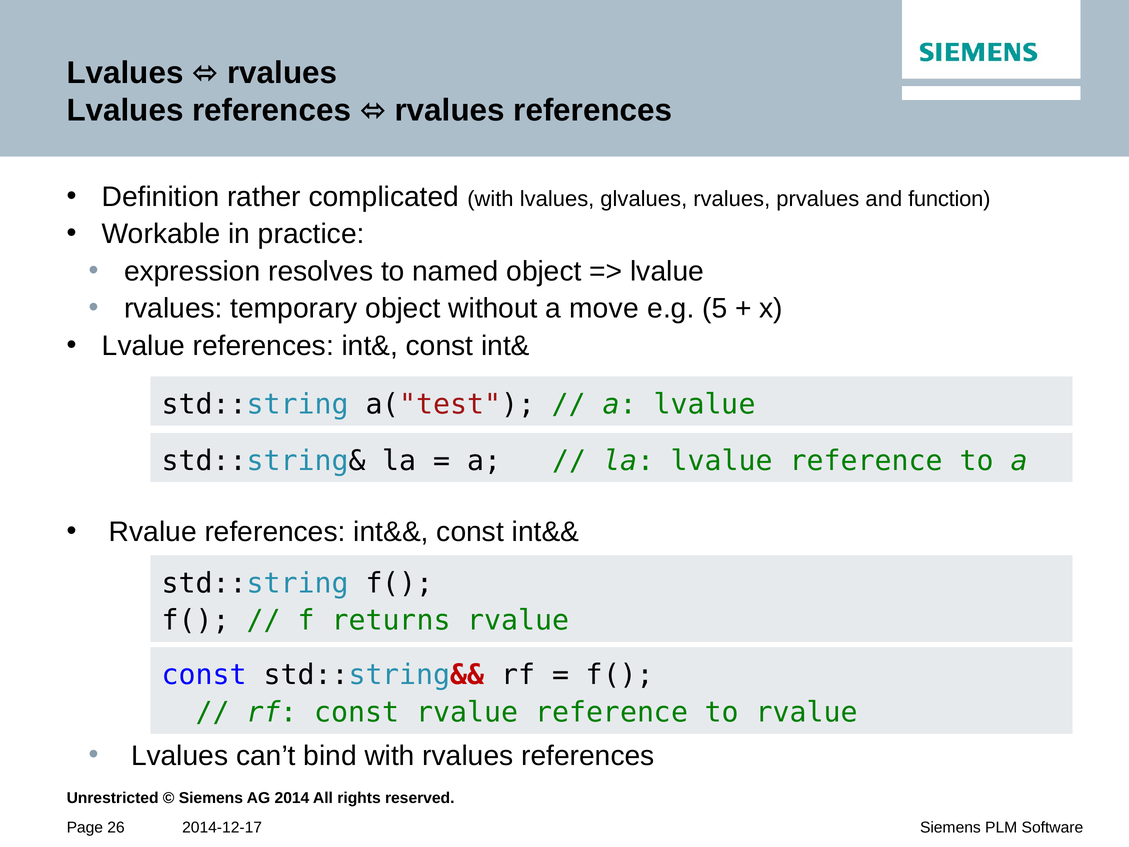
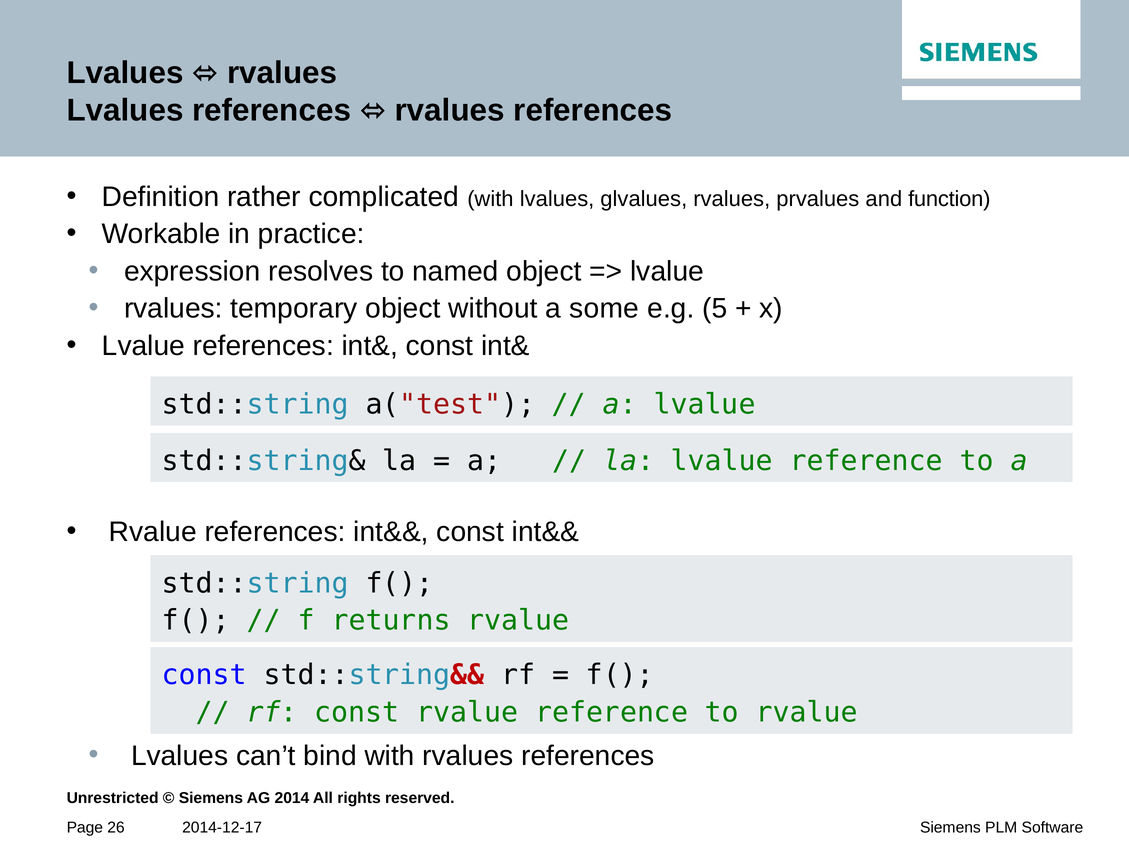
move: move -> some
